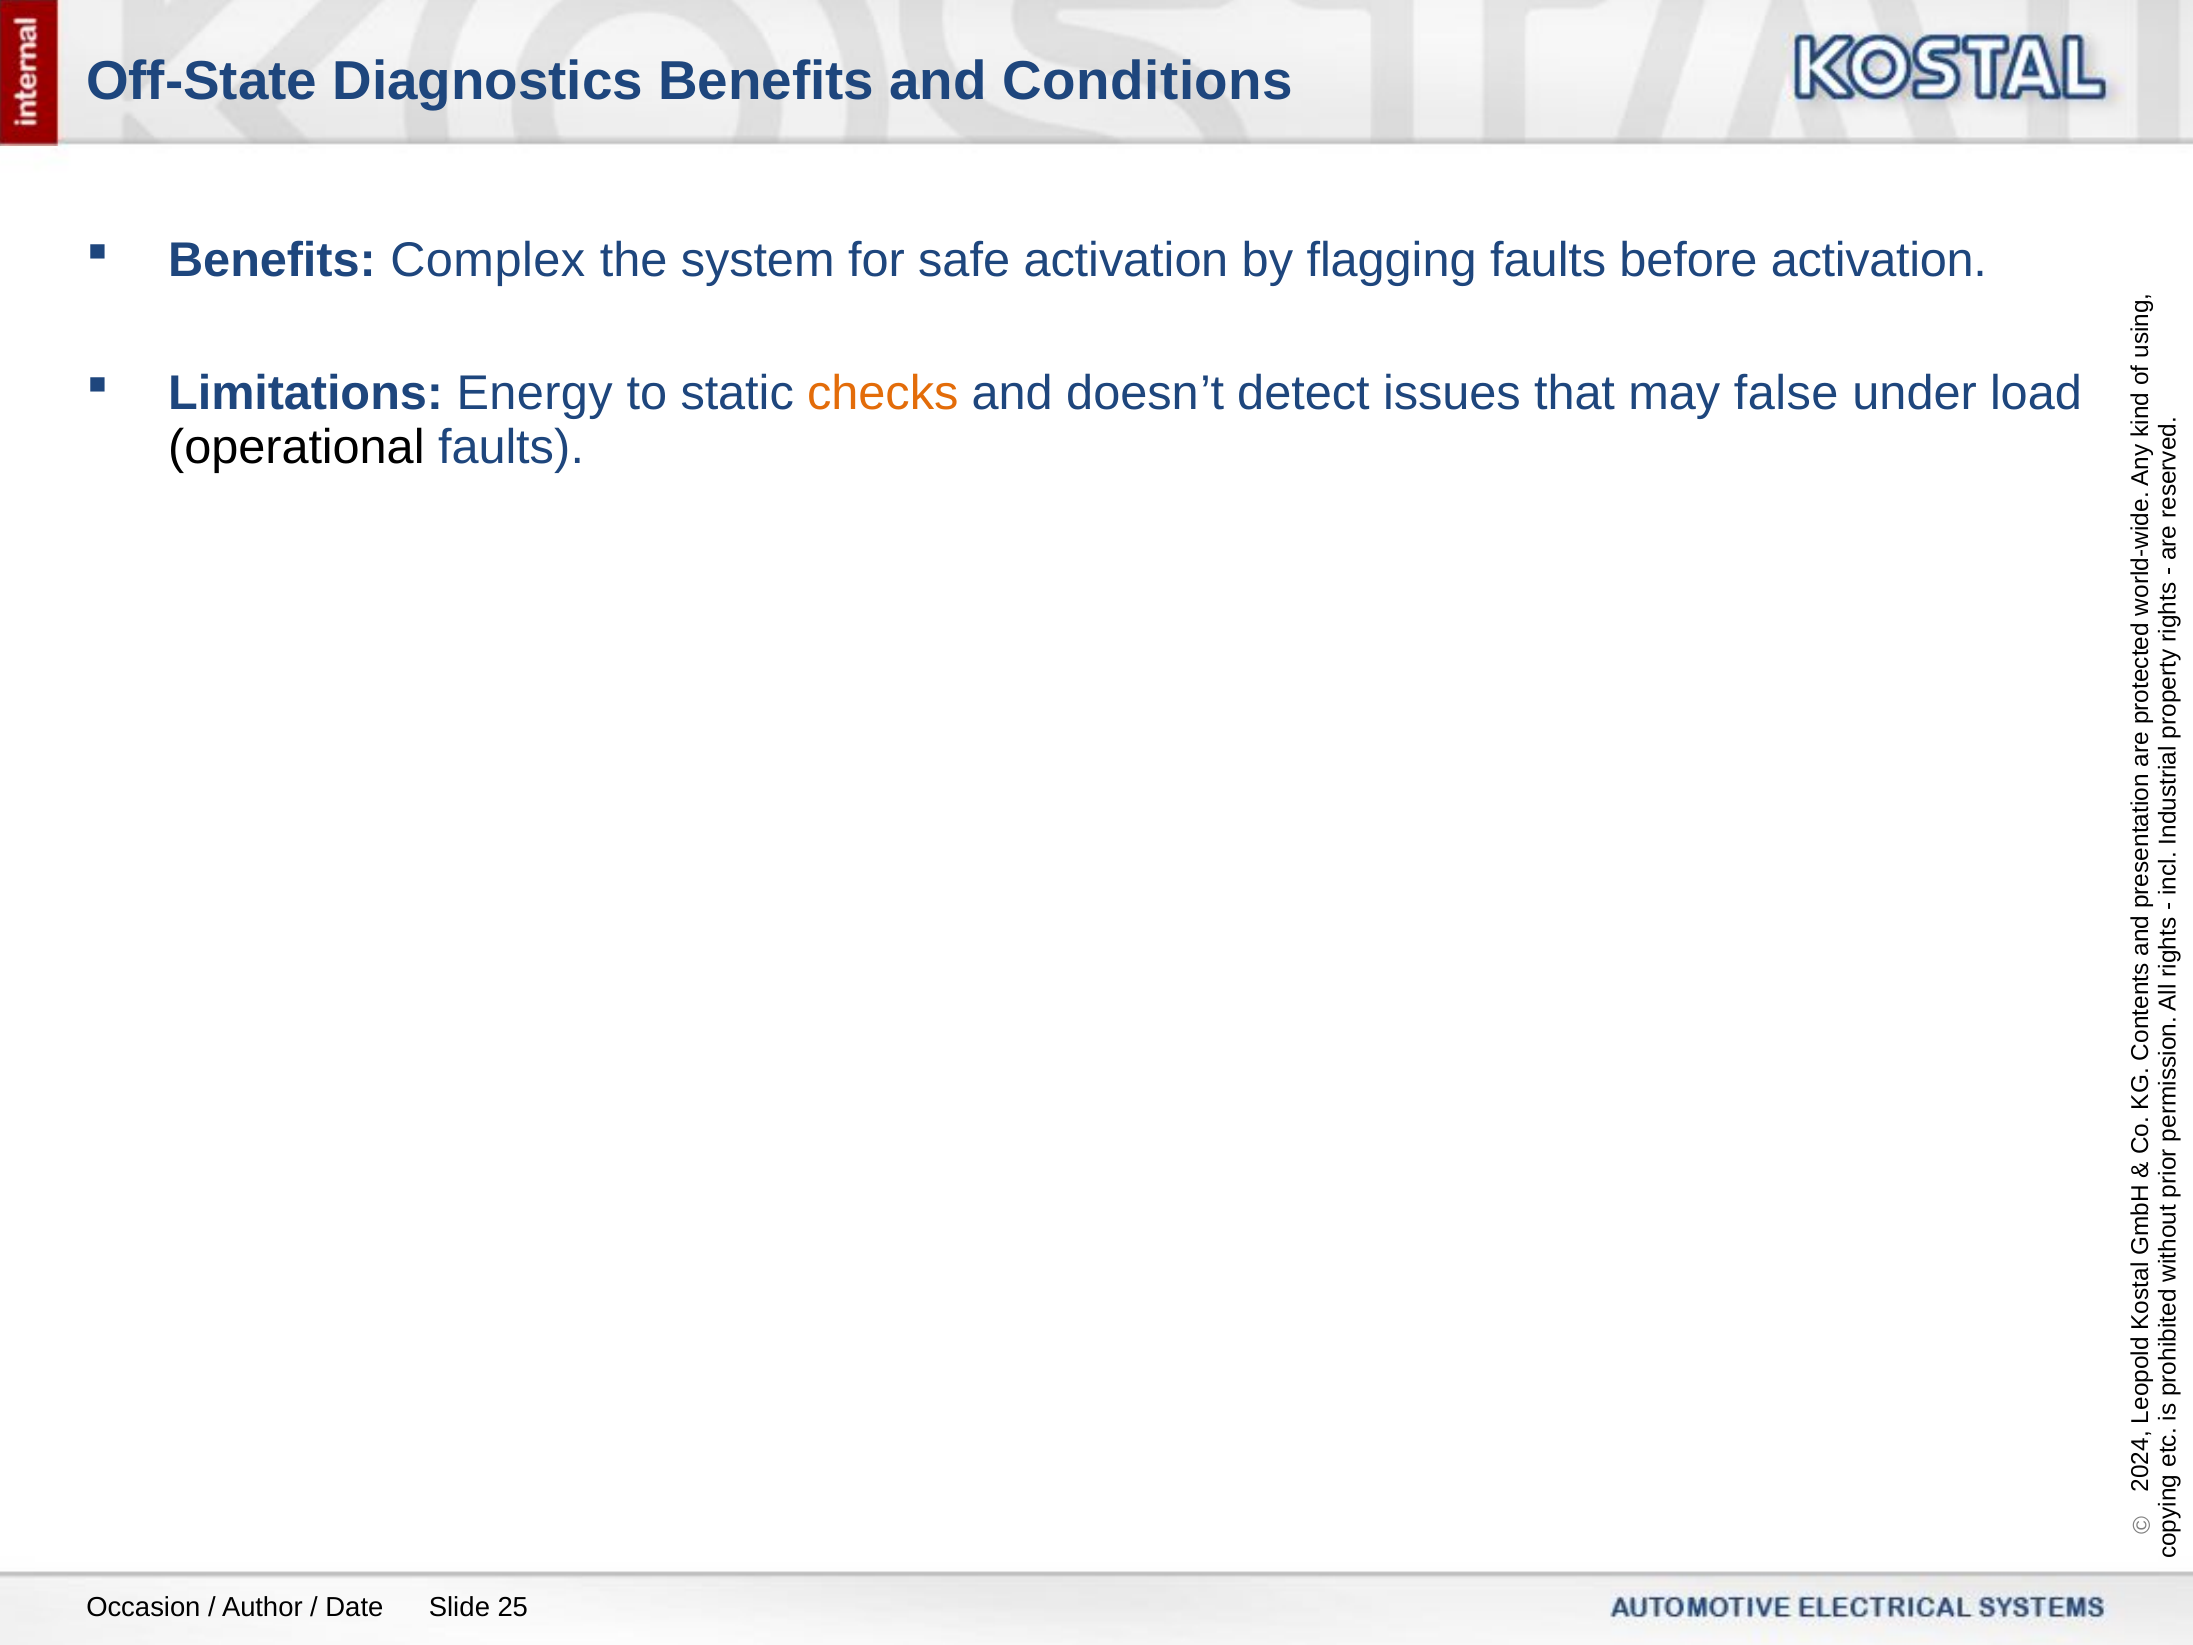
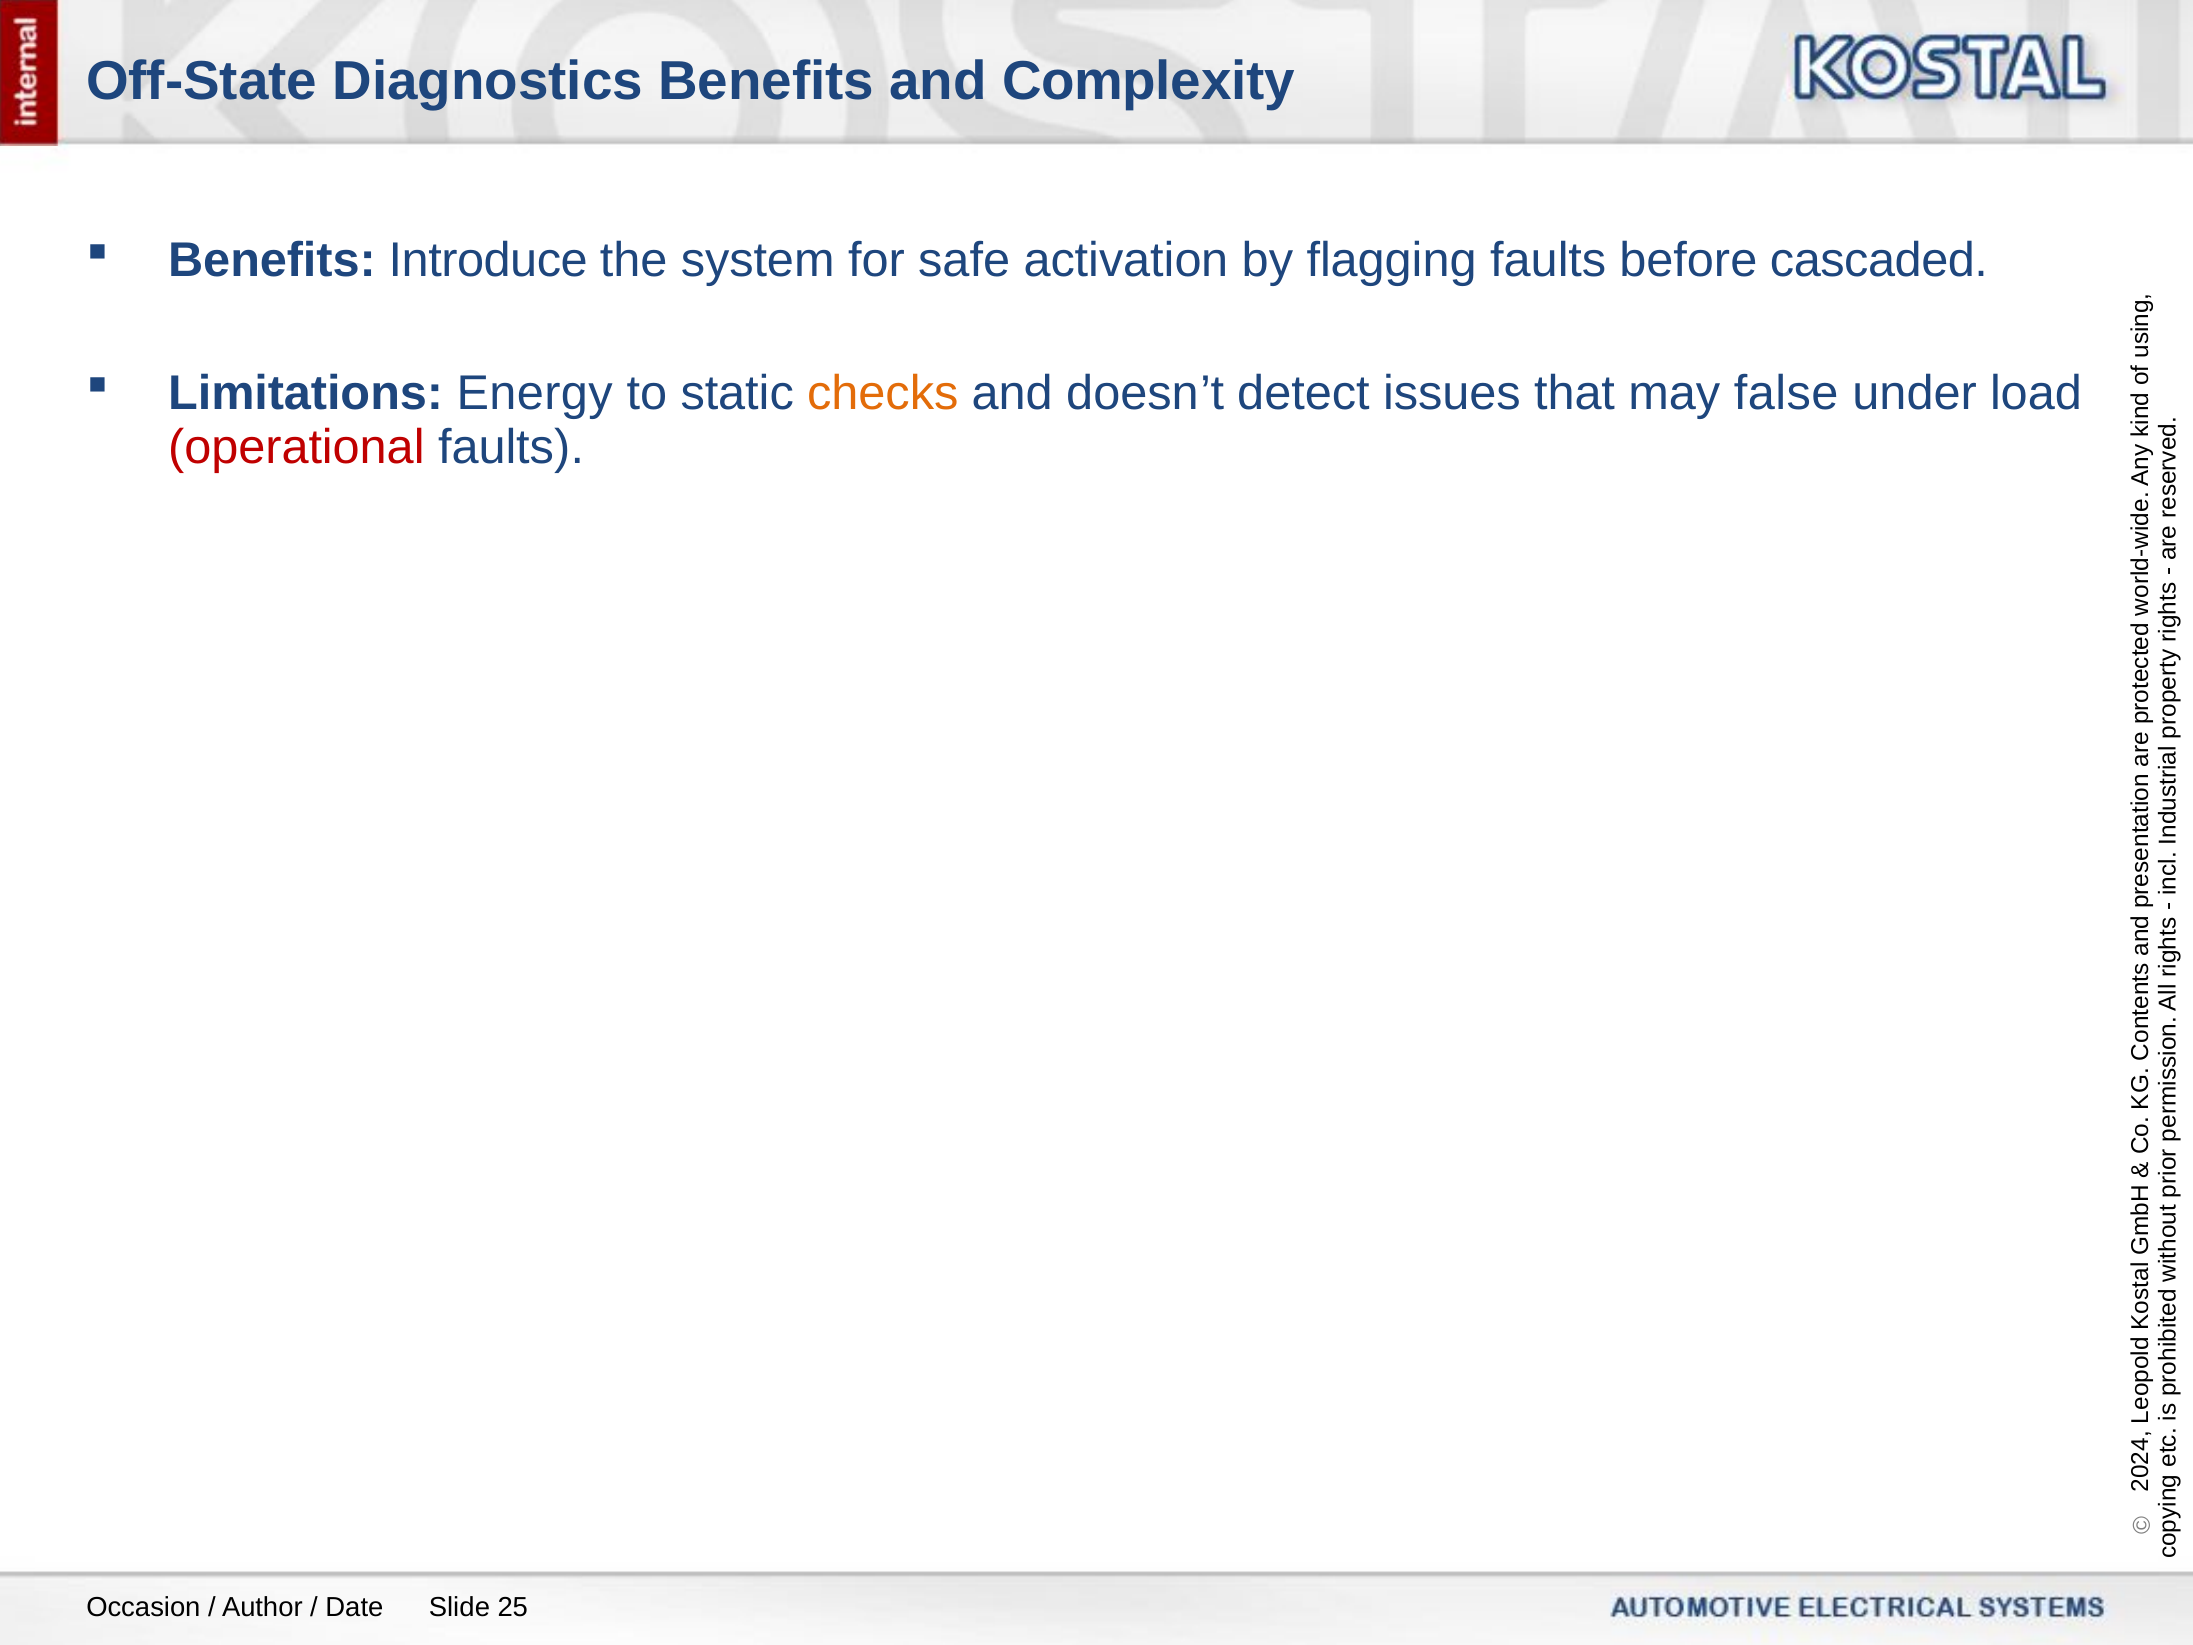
Conditions: Conditions -> Complexity
Complex: Complex -> Introduce
before activation: activation -> cascaded
operational colour: black -> red
